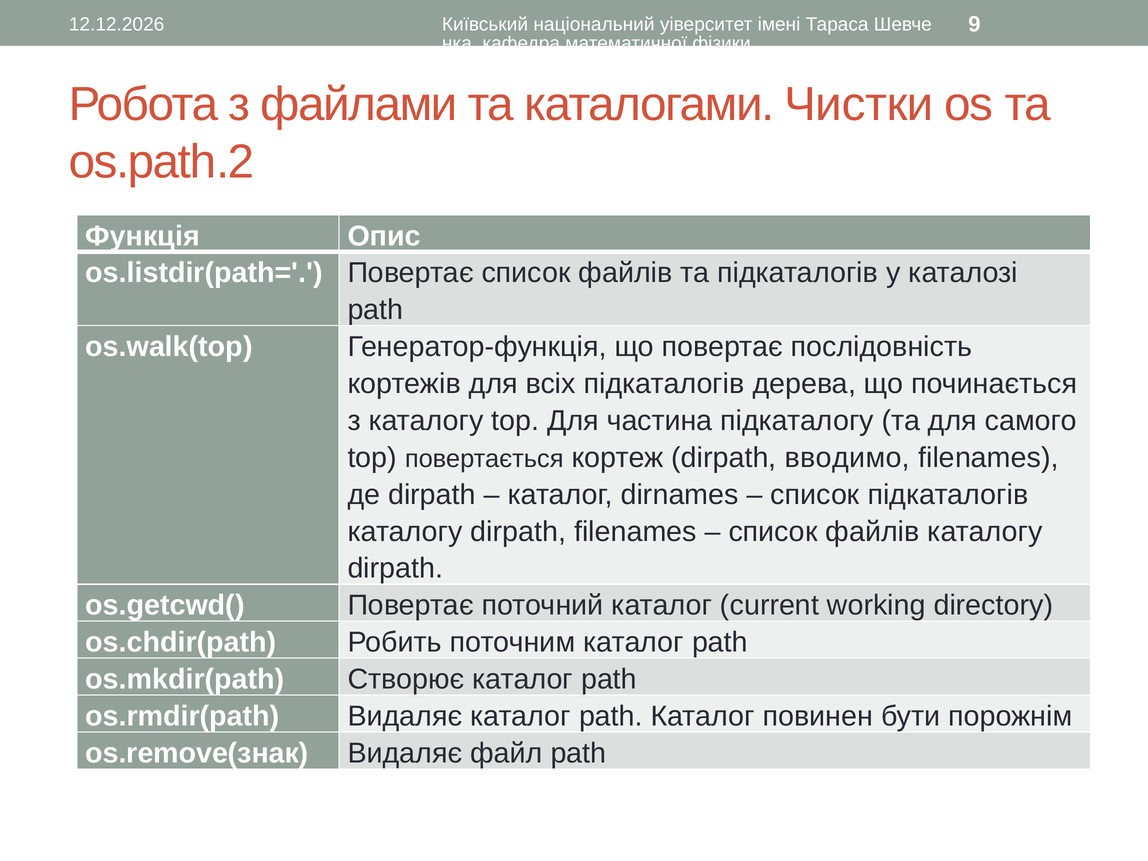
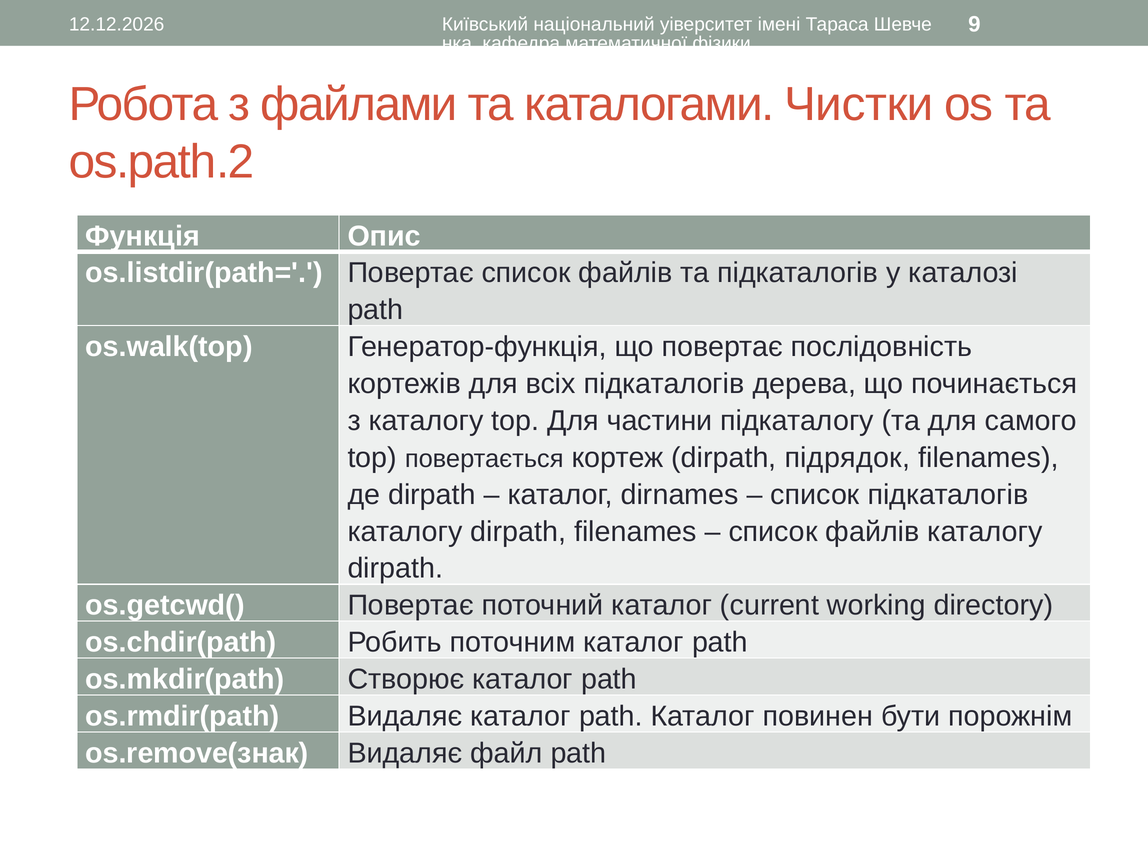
частина: частина -> частини
вводимо: вводимо -> підрядок
